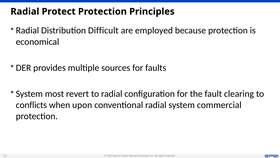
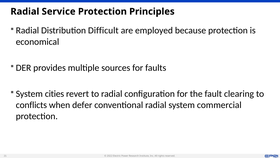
Protect: Protect -> Service
most: most -> cities
upon: upon -> defer
